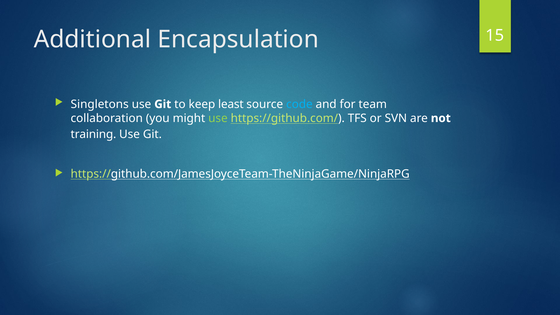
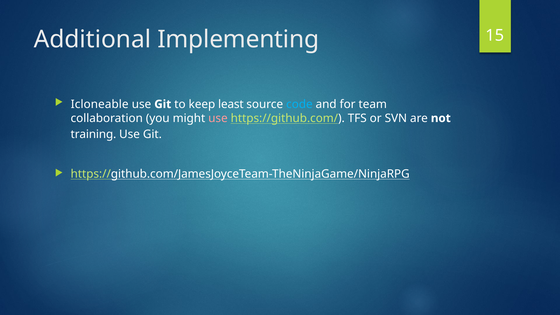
Encapsulation: Encapsulation -> Implementing
Singletons: Singletons -> Icloneable
use at (218, 118) colour: light green -> pink
